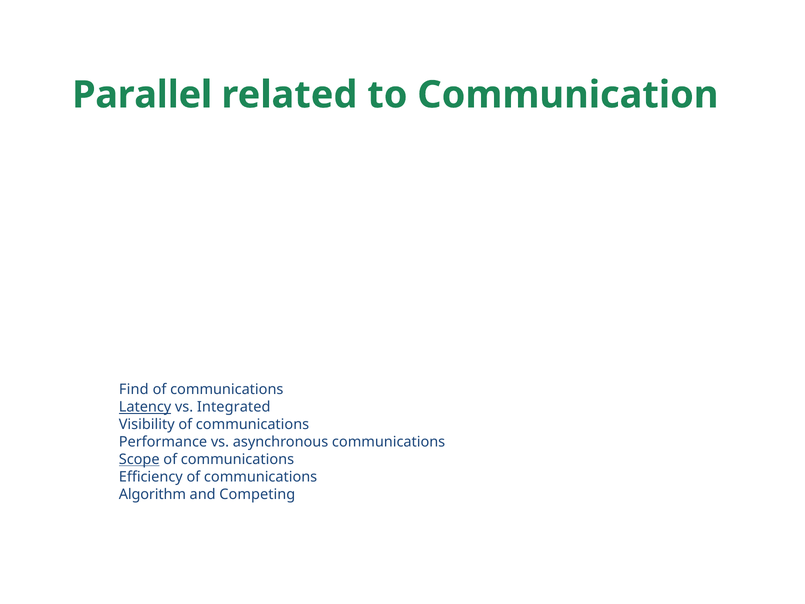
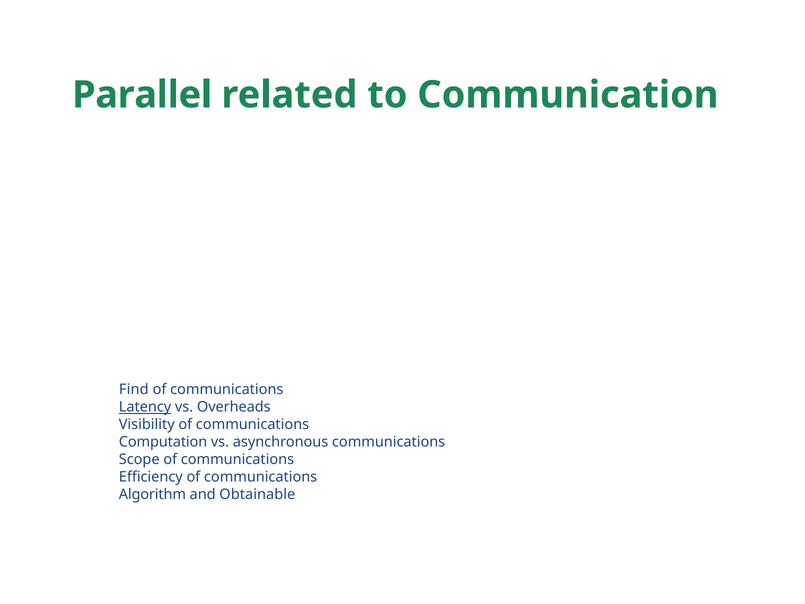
Integrated: Integrated -> Overheads
Performance: Performance -> Computation
Scope underline: present -> none
Competing: Competing -> Obtainable
